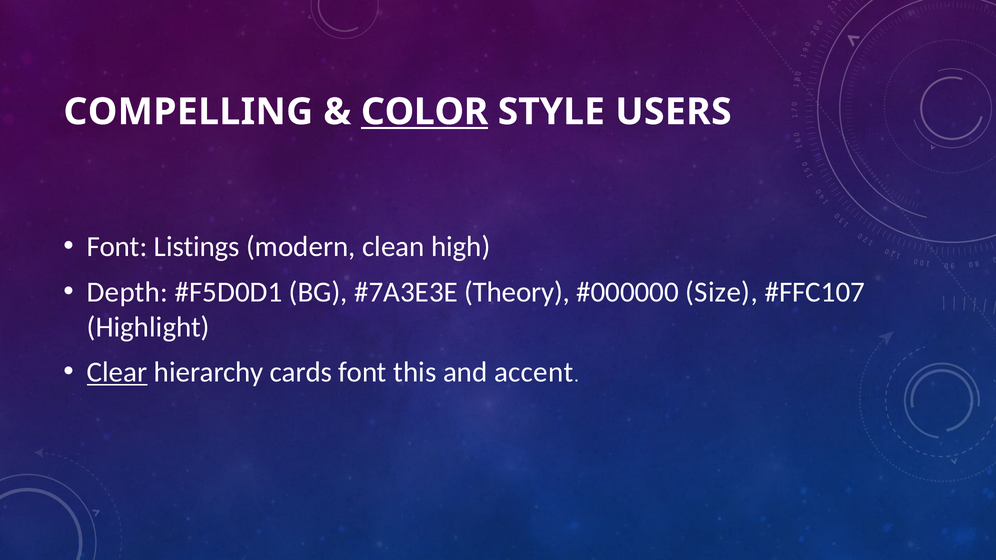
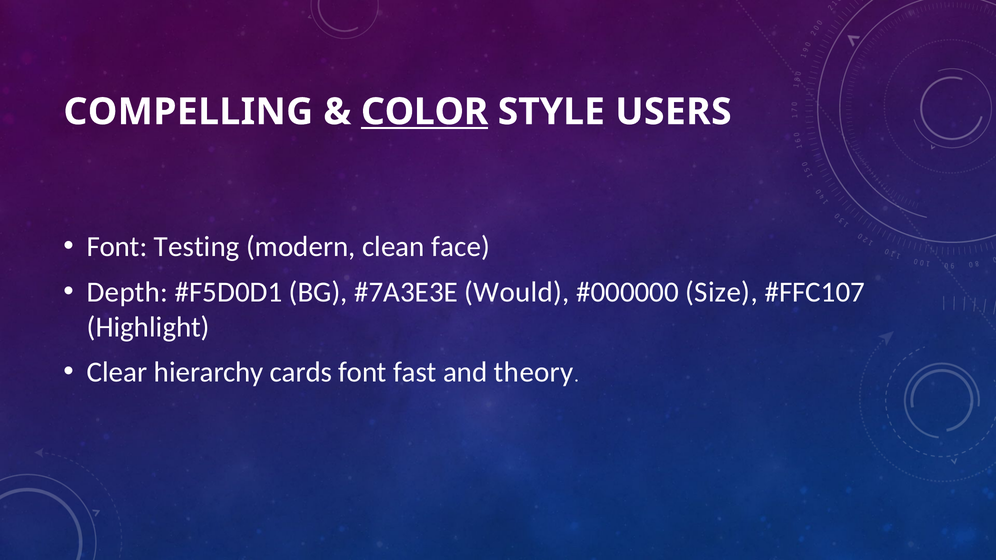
Listings: Listings -> Testing
high: high -> face
Theory: Theory -> Would
Clear underline: present -> none
this: this -> fast
accent: accent -> theory
